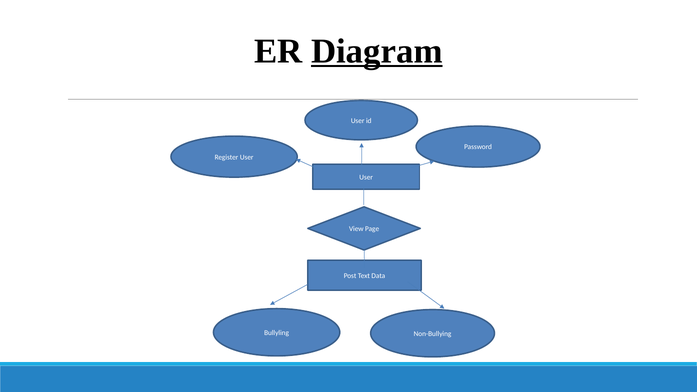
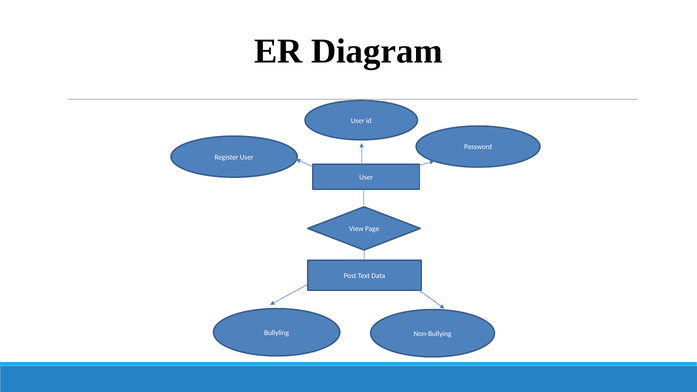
Diagram underline: present -> none
